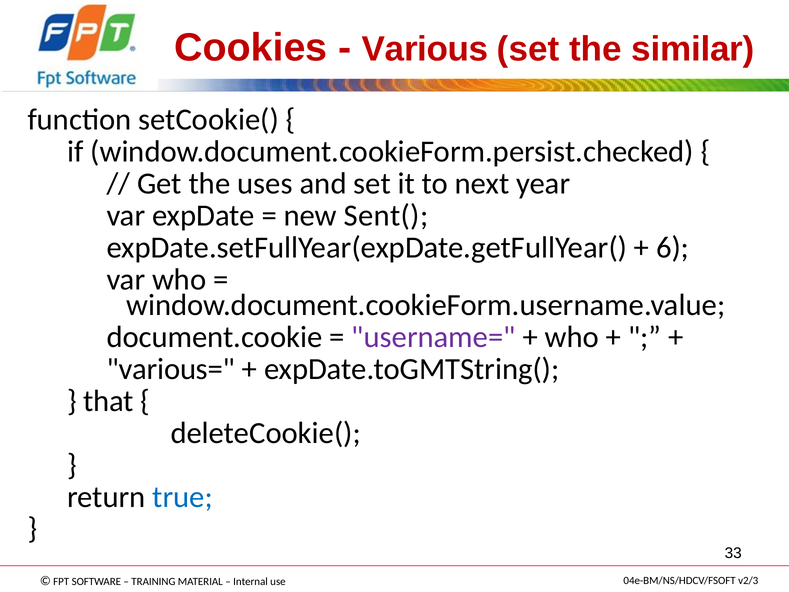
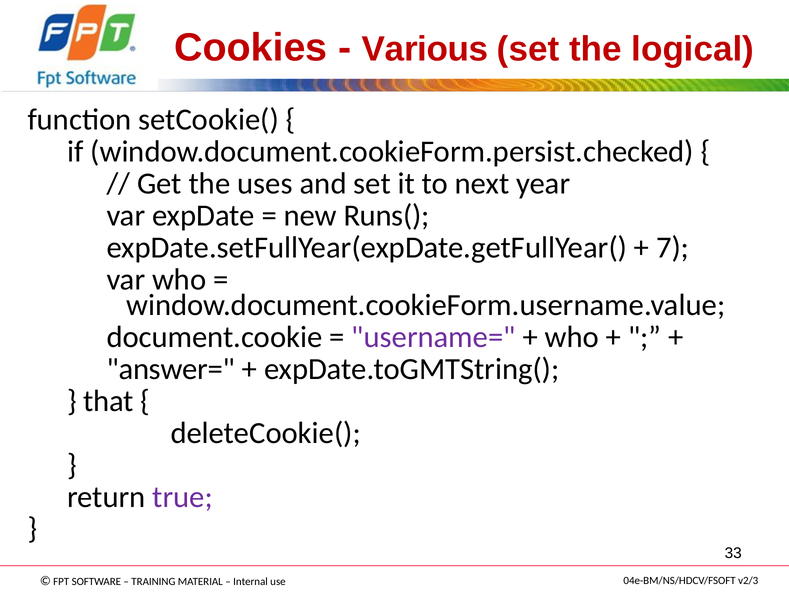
similar: similar -> logical
Sent(: Sent( -> Runs(
6: 6 -> 7
various=: various= -> answer=
true colour: blue -> purple
